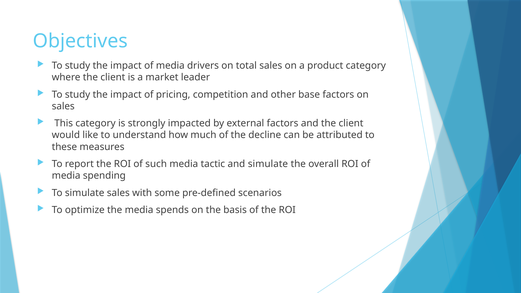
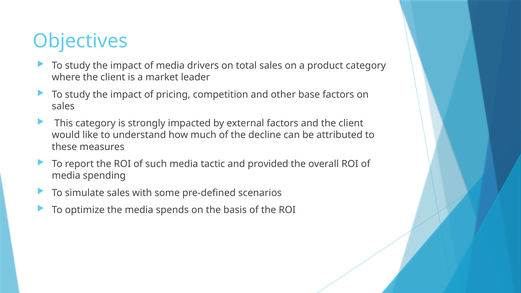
and simulate: simulate -> provided
